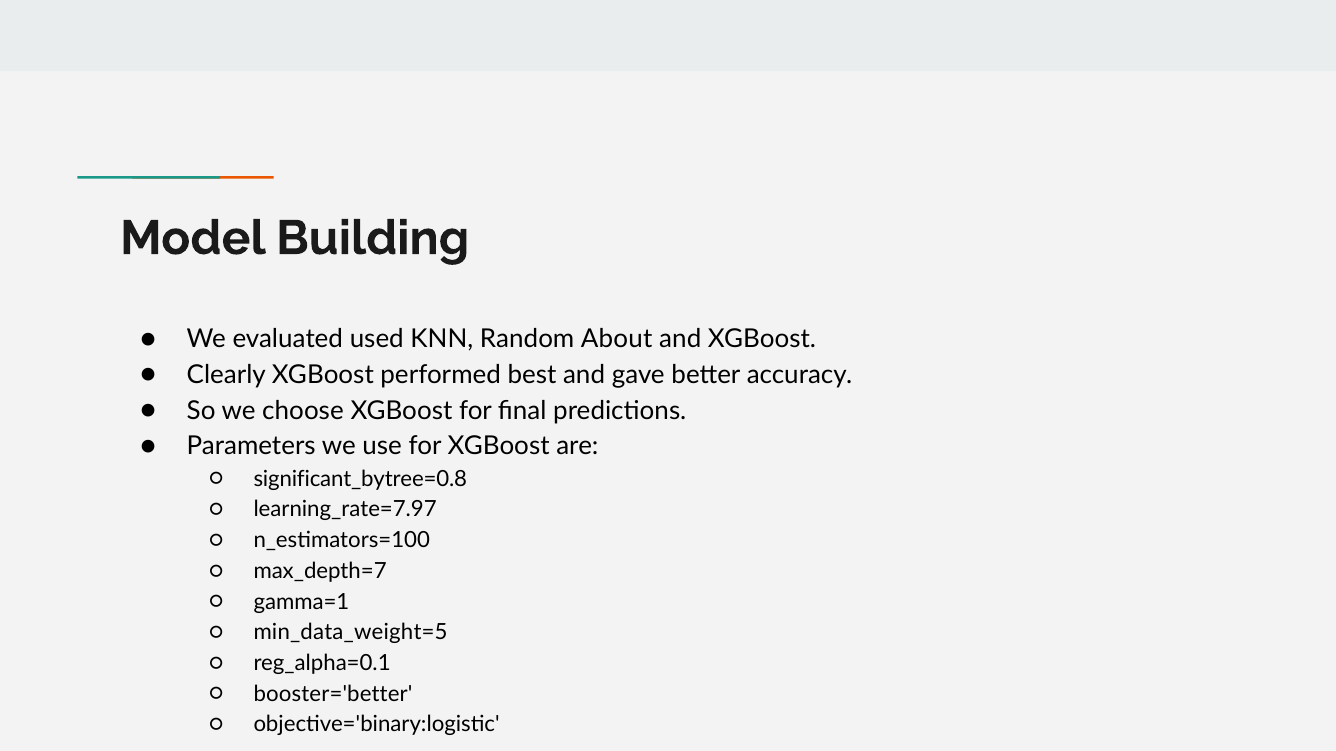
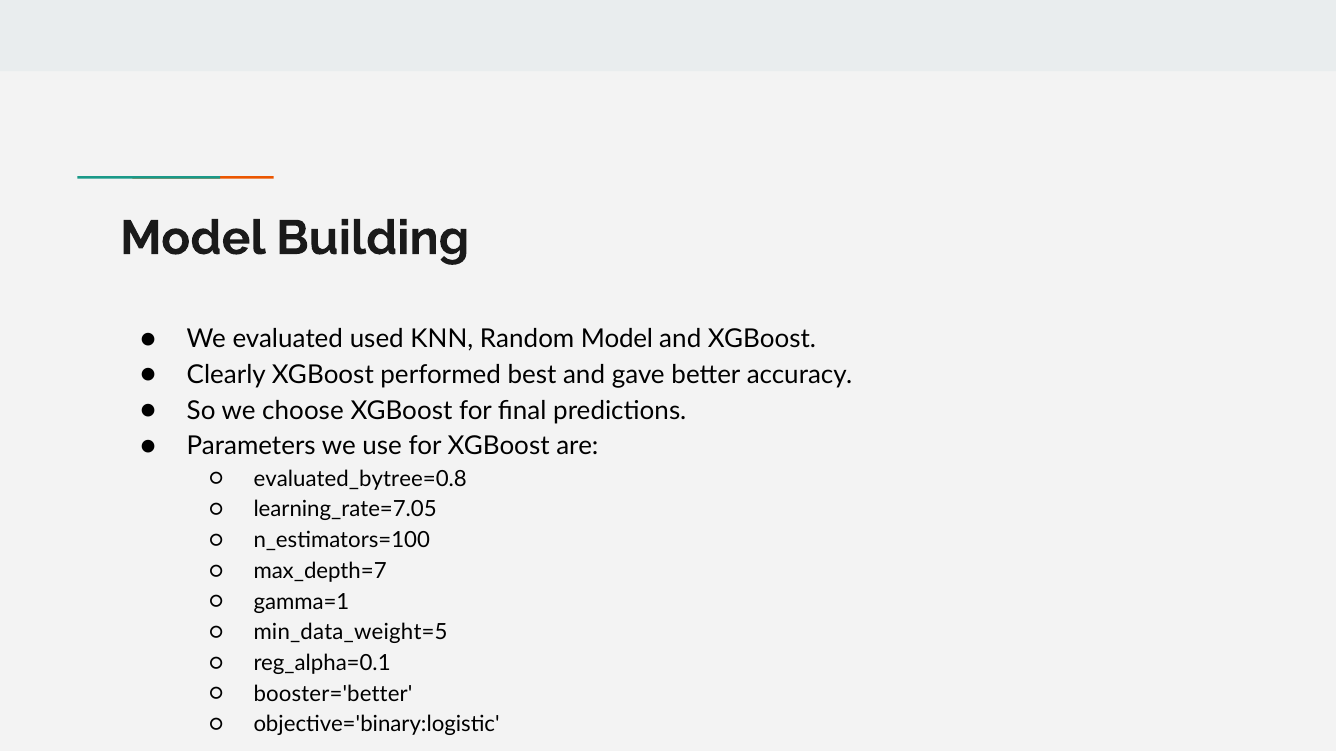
Random About: About -> Model
significant_bytree=0.8: significant_bytree=0.8 -> evaluated_bytree=0.8
learning_rate=7.97: learning_rate=7.97 -> learning_rate=7.05
